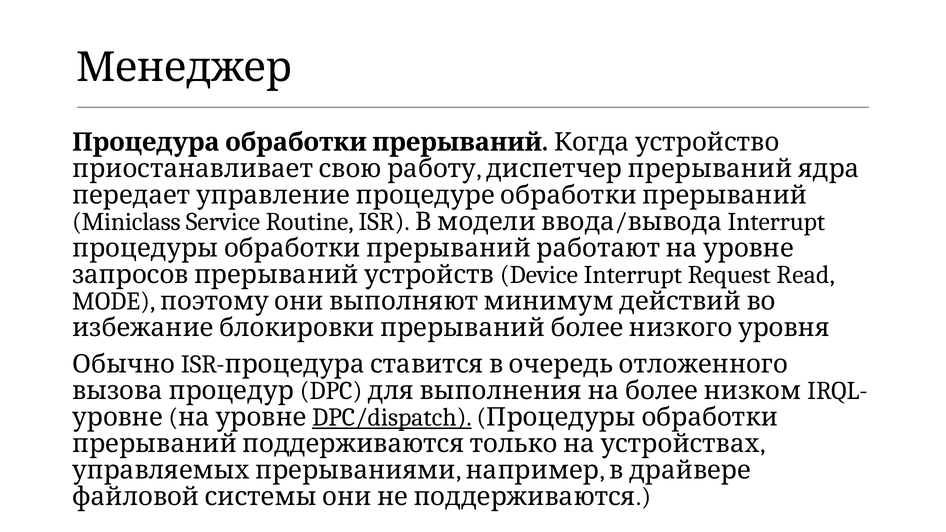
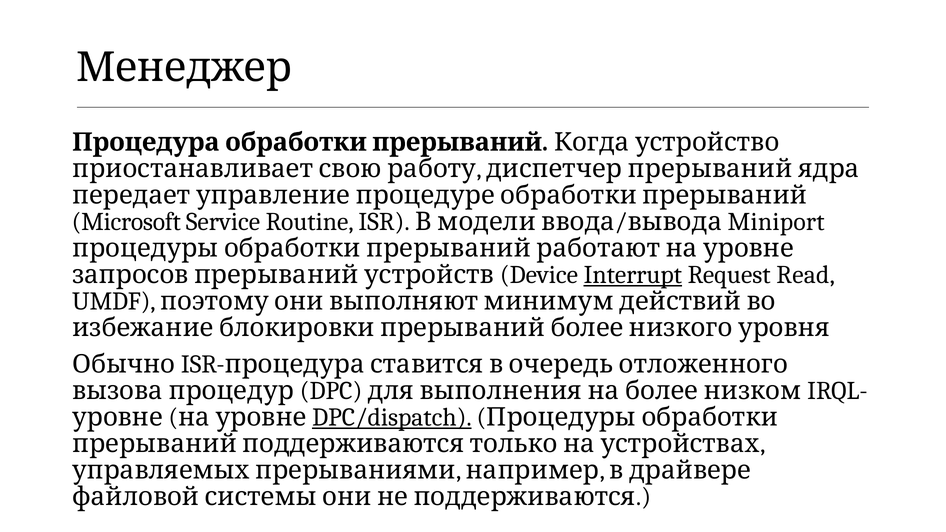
Miniclass: Miniclass -> Microsoft
Interrupt at (776, 222): Interrupt -> Miniport
Interrupt at (633, 275) underline: none -> present
MODE: MODE -> UMDF
